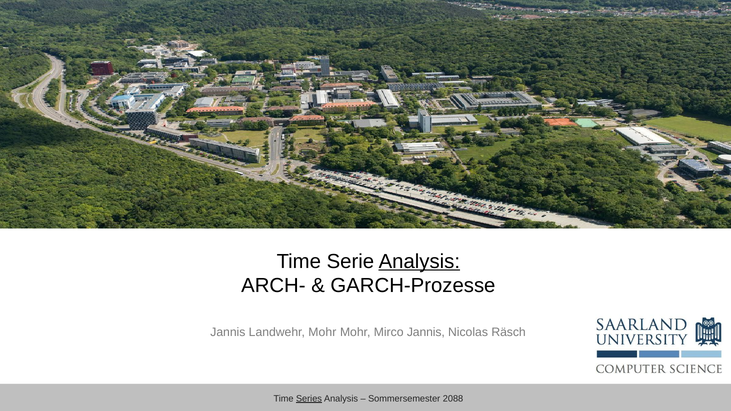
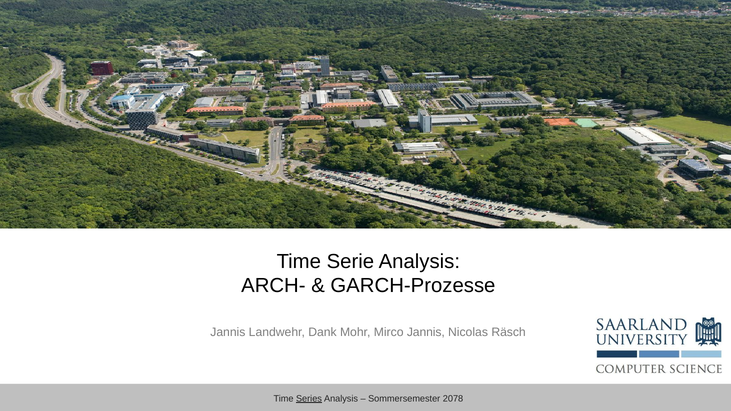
Analysis at (419, 262) underline: present -> none
Landwehr Mohr: Mohr -> Dank
2088: 2088 -> 2078
